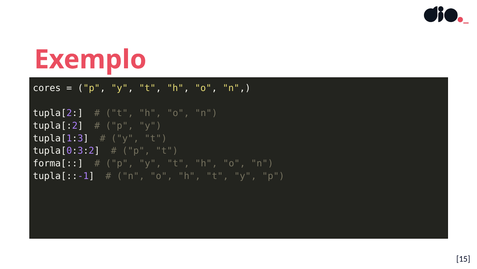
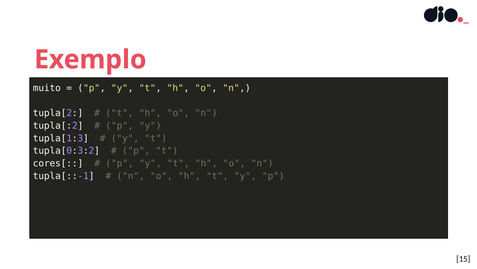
cores: cores -> muito
forma[: forma[ -> cores[
